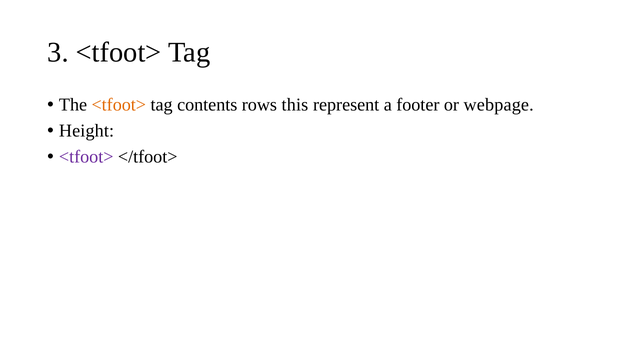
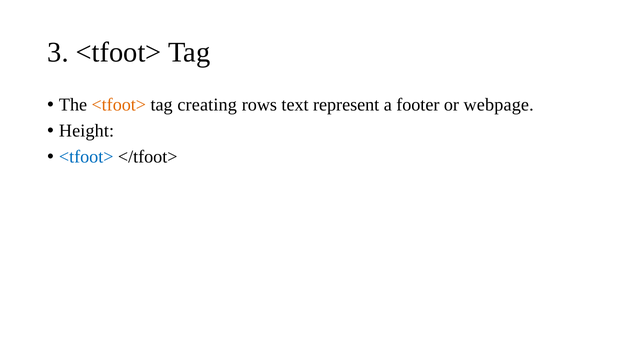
contents: contents -> creating
this: this -> text
<tfoot> at (86, 157) colour: purple -> blue
